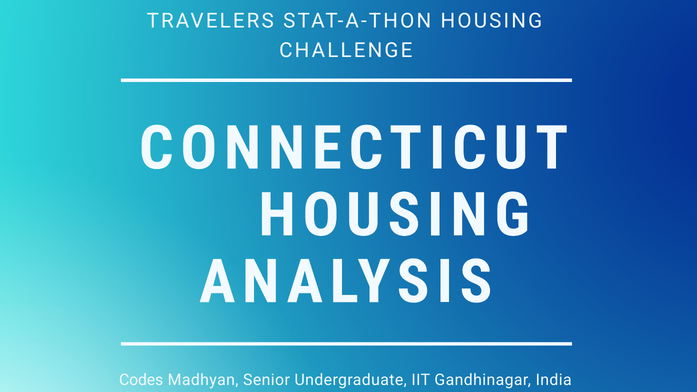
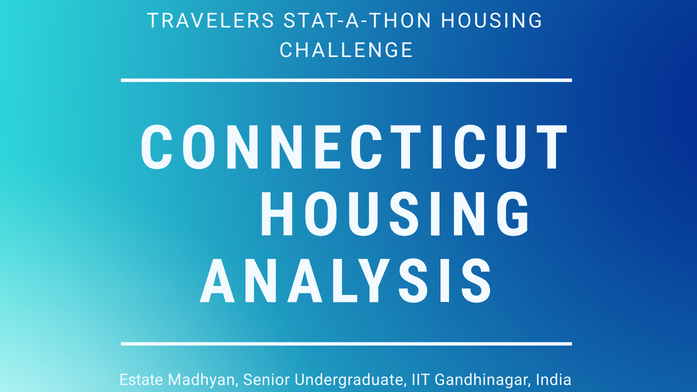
Codes: Codes -> Estate
